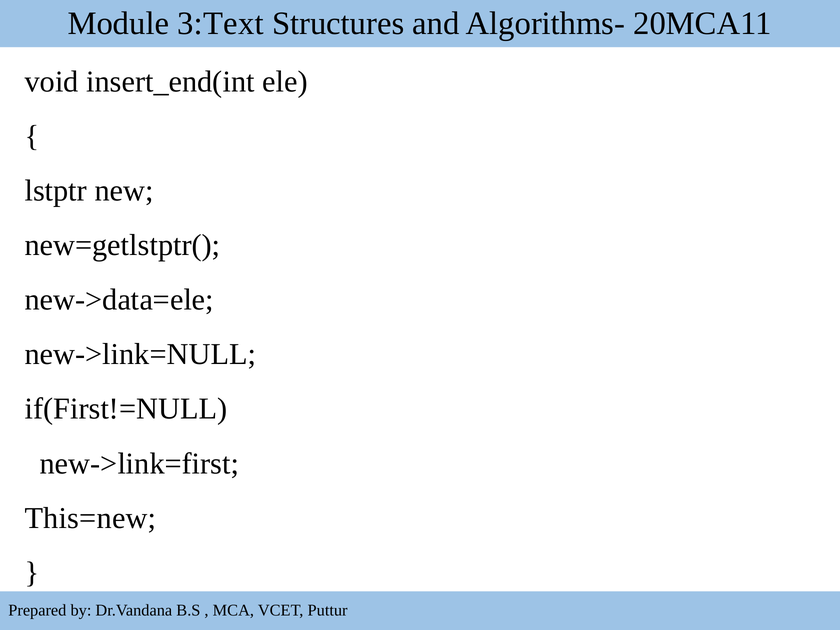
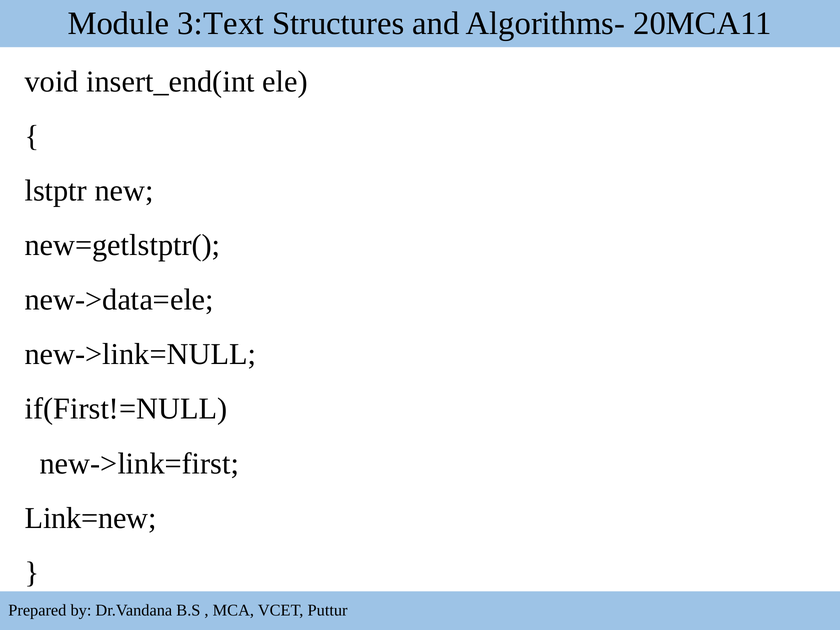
This=new: This=new -> Link=new
